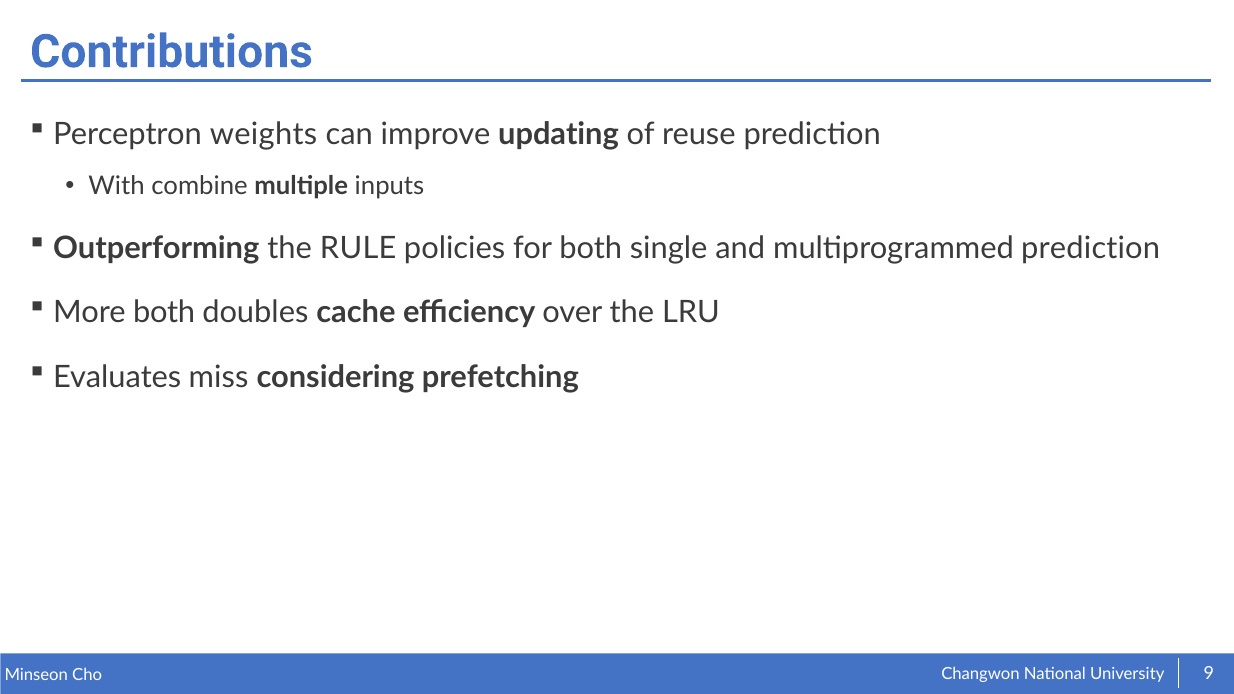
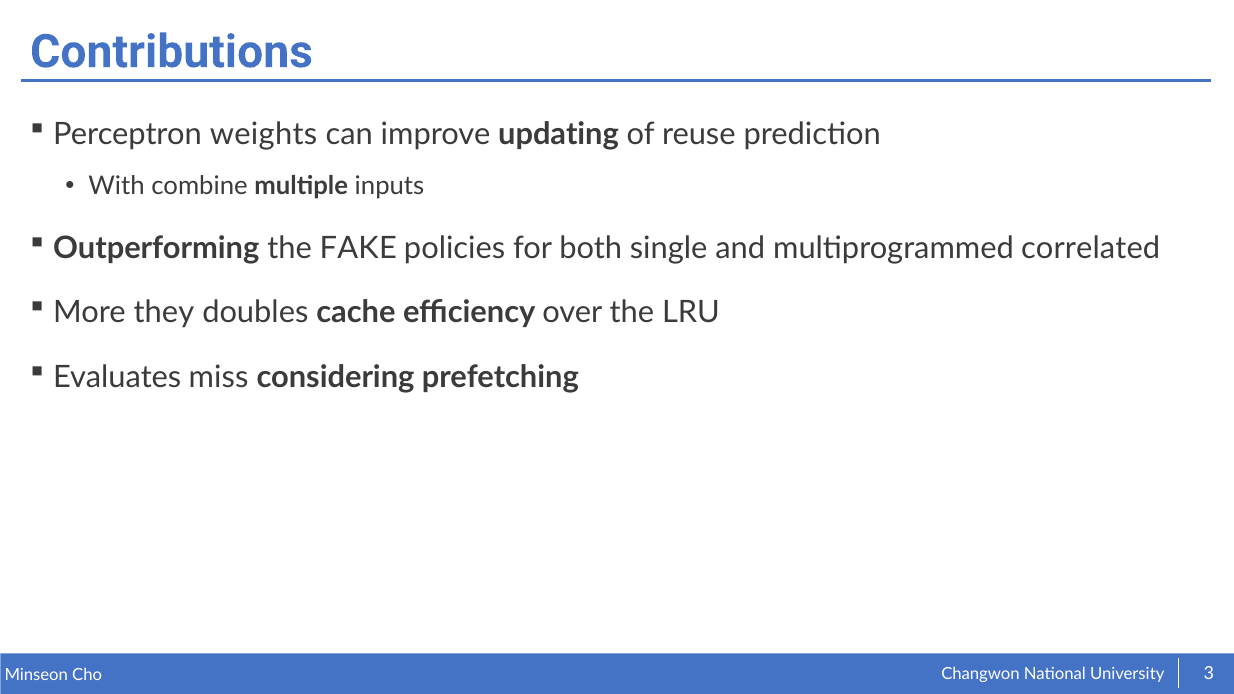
RULE: RULE -> FAKE
multiprogrammed prediction: prediction -> correlated
More both: both -> they
9: 9 -> 3
